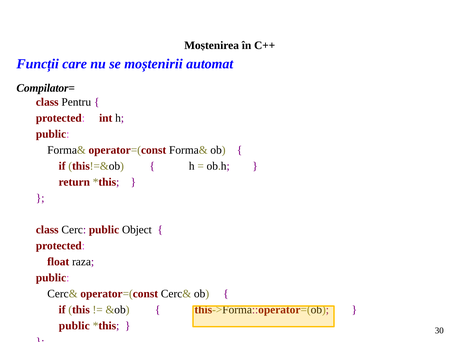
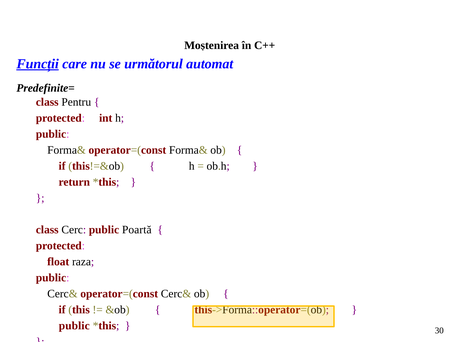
Funcții underline: none -> present
moștenirii: moștenirii -> următorul
Compilator=: Compilator= -> Predefinite=
Object: Object -> Poartă
